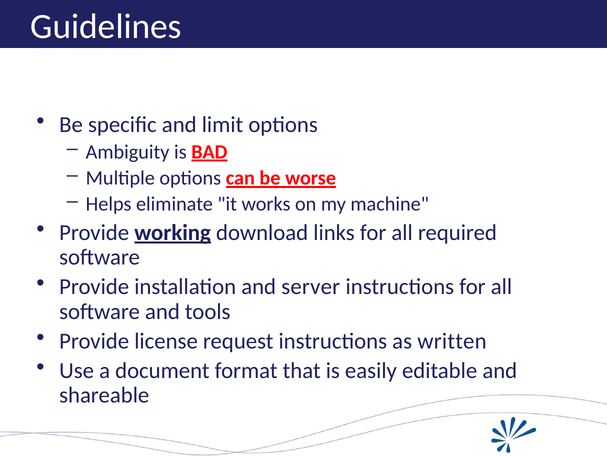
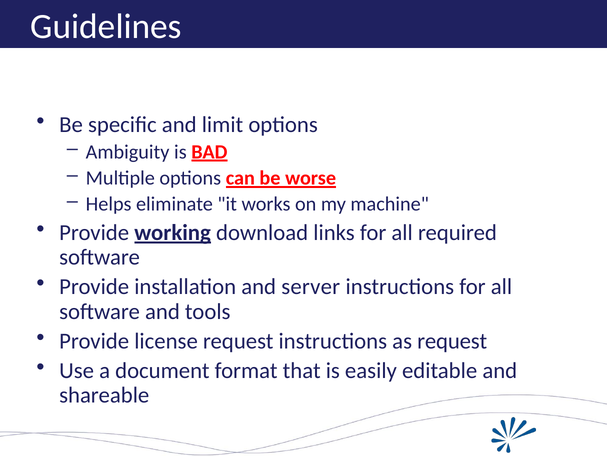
as written: written -> request
